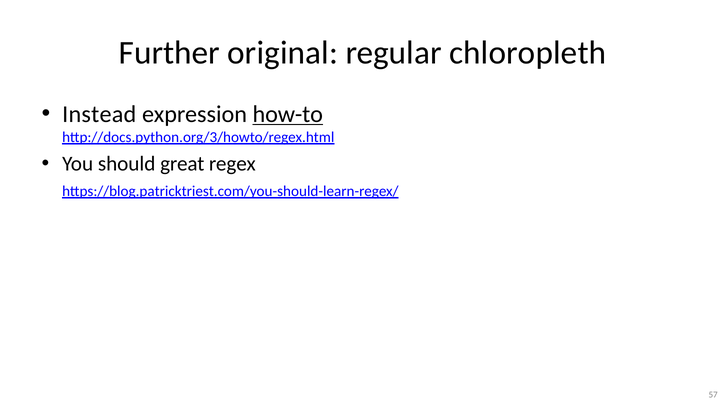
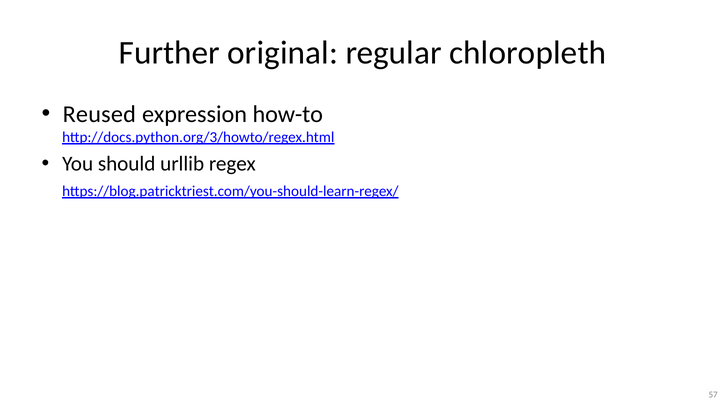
Instead: Instead -> Reused
how-to underline: present -> none
great: great -> urllib
